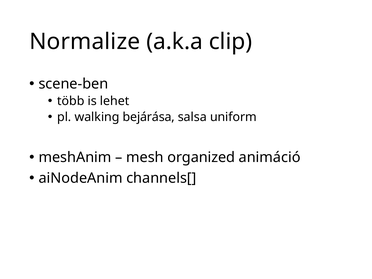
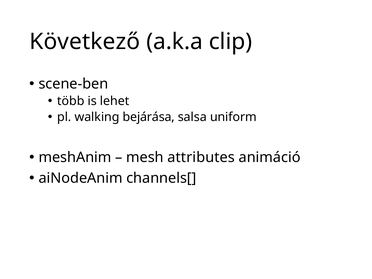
Normalize: Normalize -> Következő
organized: organized -> attributes
